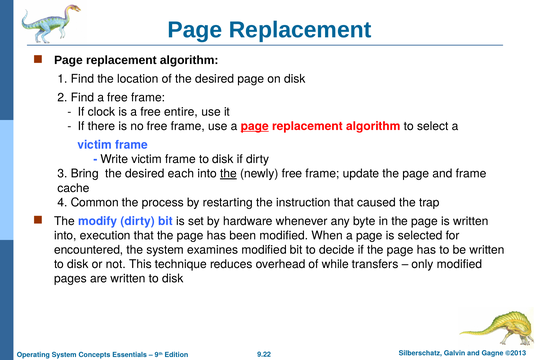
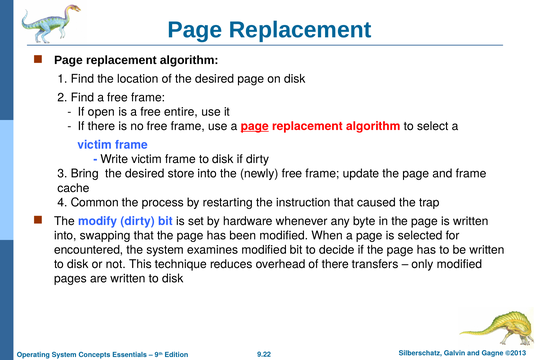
clock: clock -> open
each: each -> store
the at (228, 173) underline: present -> none
execution: execution -> swapping
of while: while -> there
